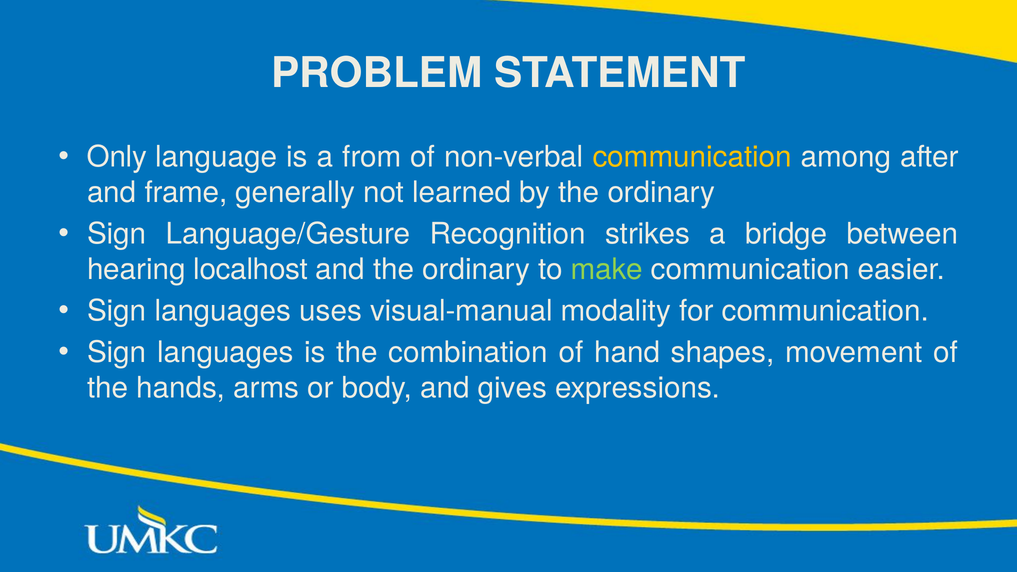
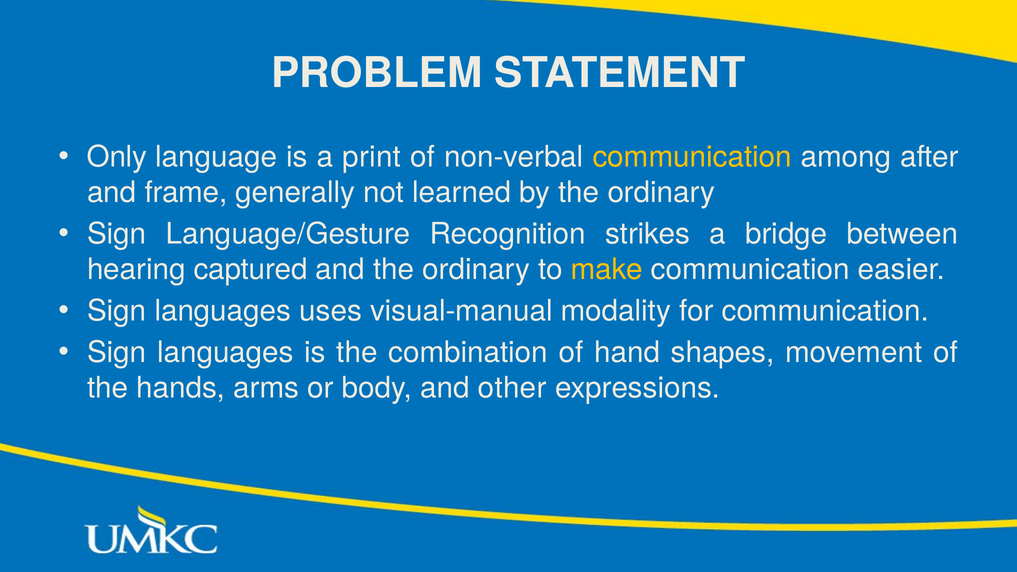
from: from -> print
localhost: localhost -> captured
make colour: light green -> yellow
gives: gives -> other
